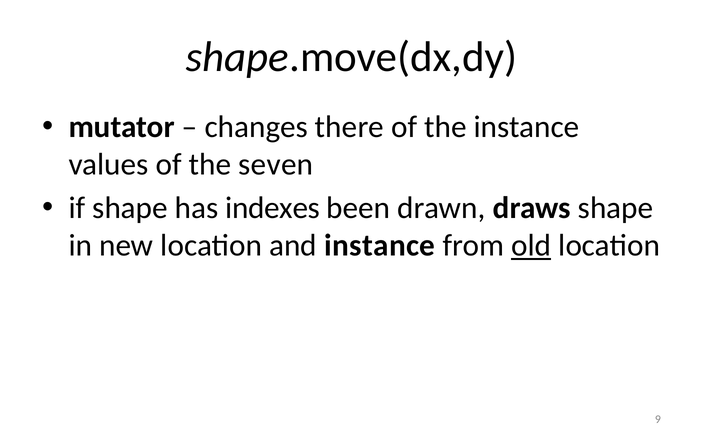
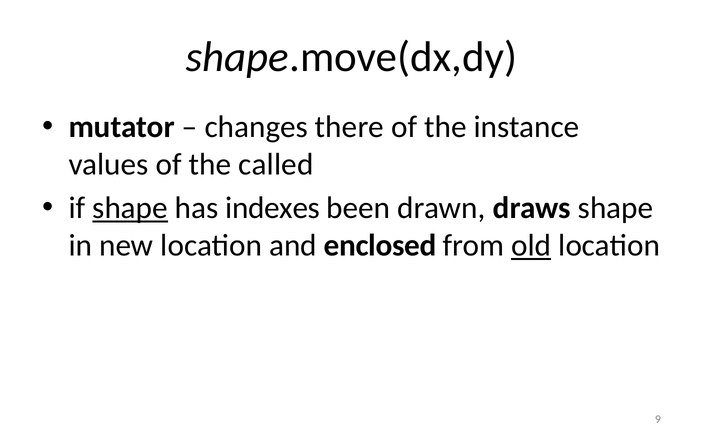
seven: seven -> called
shape at (130, 208) underline: none -> present
and instance: instance -> enclosed
